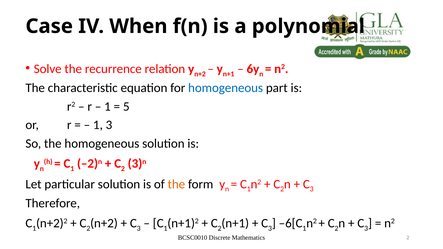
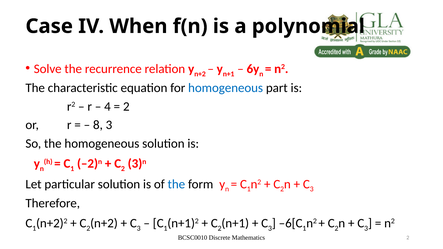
1 at (108, 107): 1 -> 4
5 at (126, 107): 5 -> 2
1 at (98, 125): 1 -> 8
the at (176, 184) colour: orange -> blue
